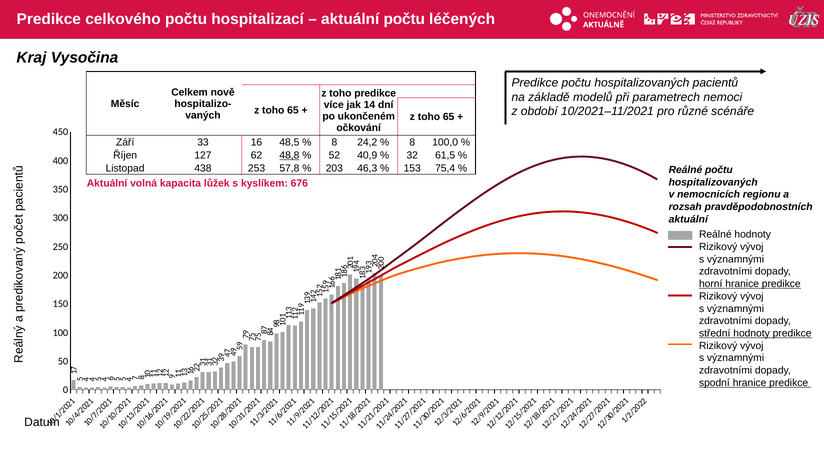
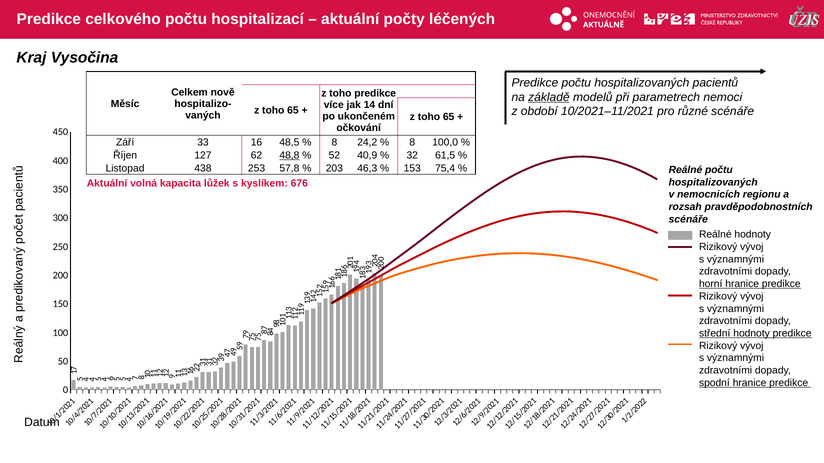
aktuální počtu: počtu -> počty
základě underline: none -> present
aktuální at (688, 219): aktuální -> scénáře
